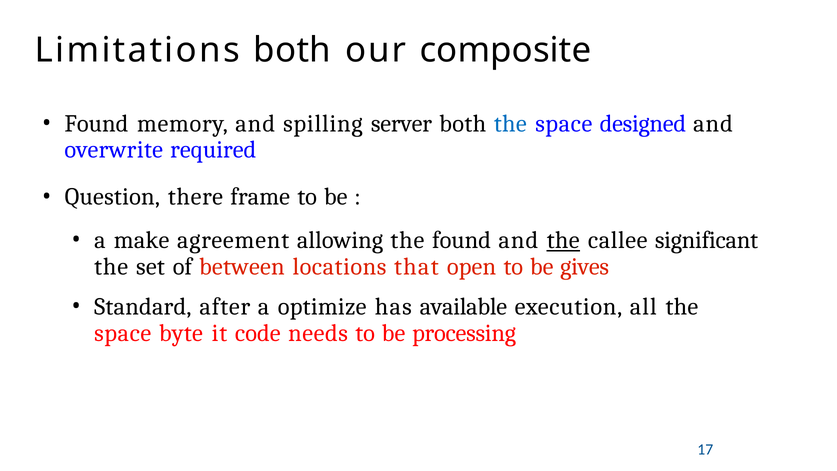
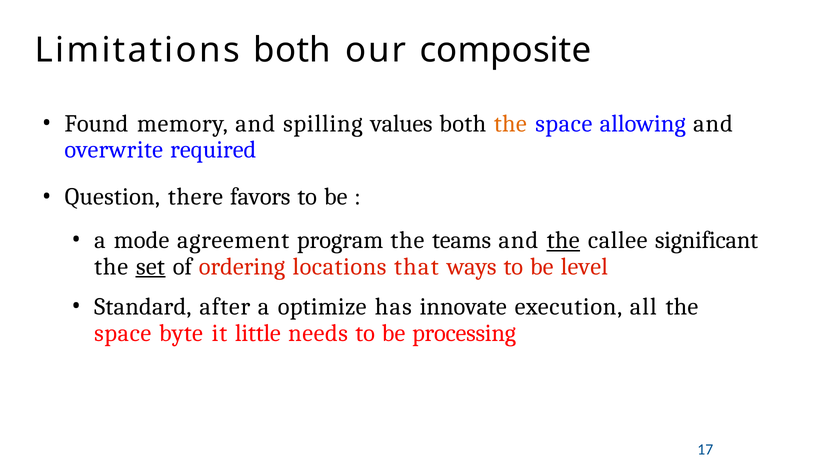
server: server -> values
the at (510, 123) colour: blue -> orange
designed: designed -> allowing
frame: frame -> favors
make: make -> mode
allowing: allowing -> program
the found: found -> teams
set underline: none -> present
between: between -> ordering
open: open -> ways
gives: gives -> level
available: available -> innovate
code: code -> little
